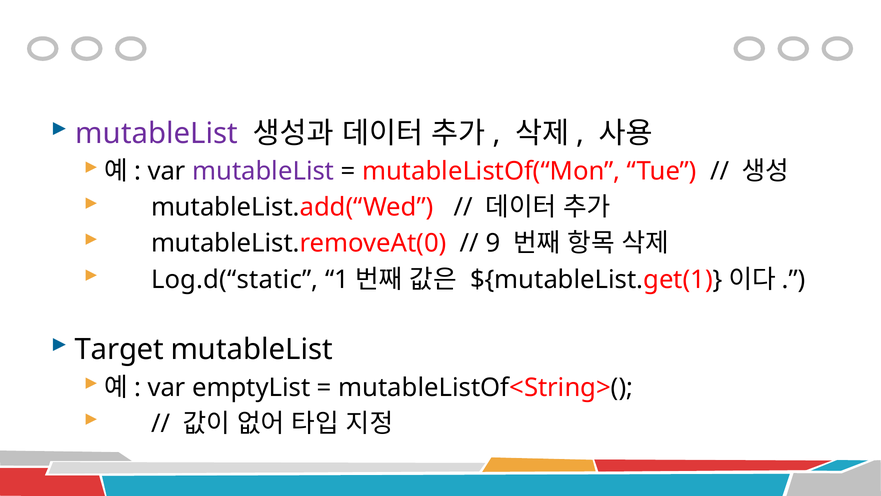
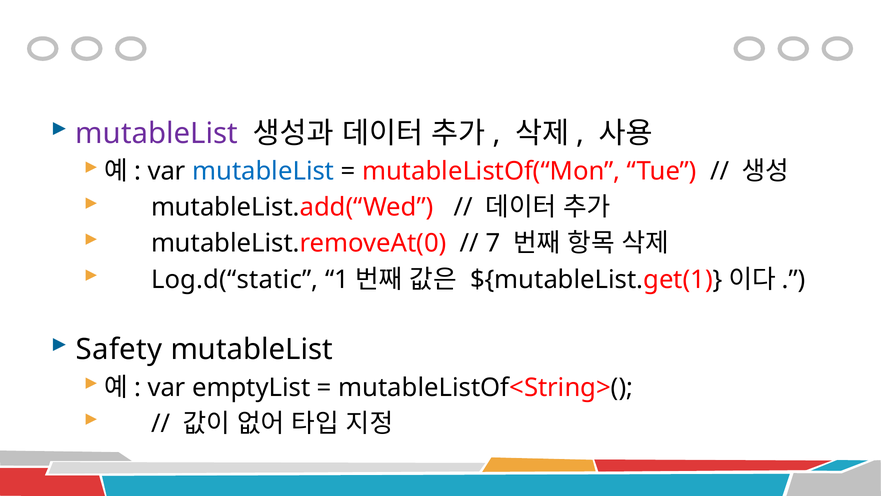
mutableList at (263, 171) colour: purple -> blue
9: 9 -> 7
Target: Target -> Safety
